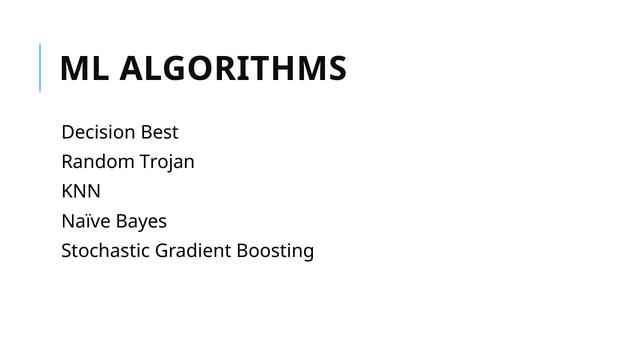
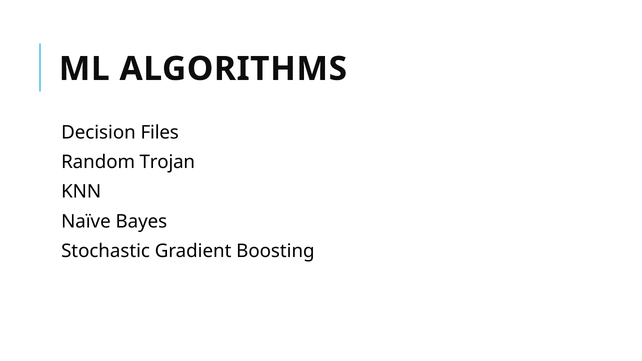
Best: Best -> Files
